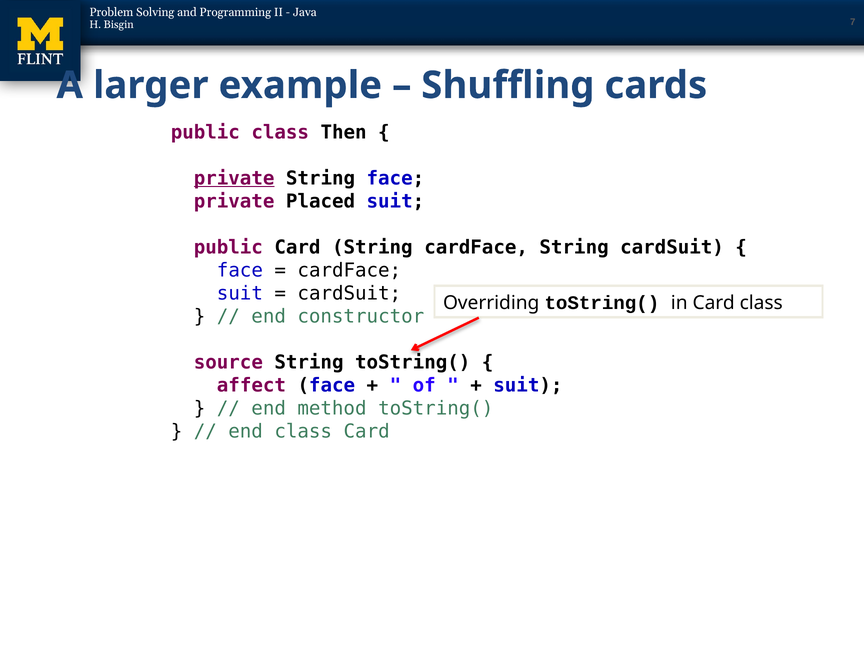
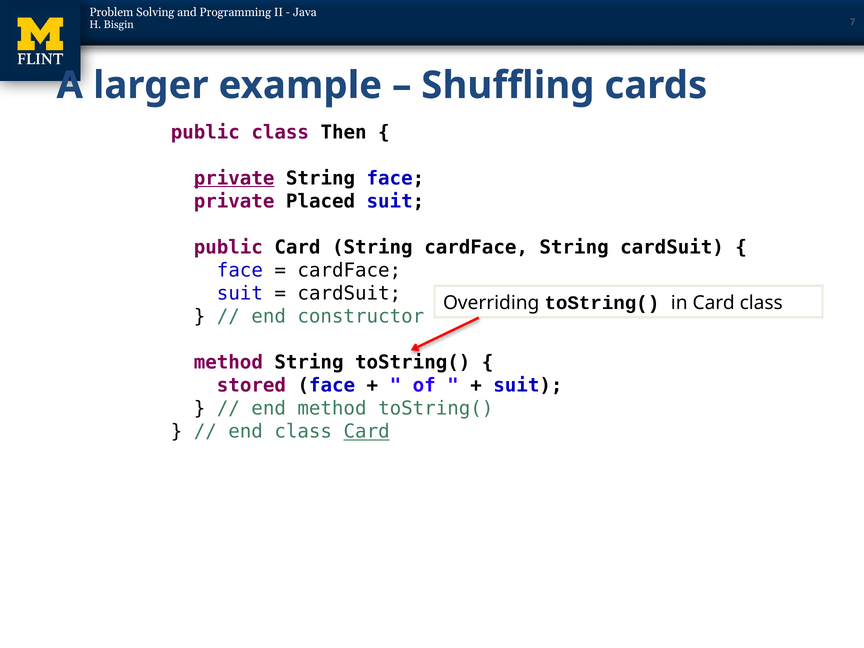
source at (228, 363): source -> method
affect: affect -> stored
Card at (367, 432) underline: none -> present
